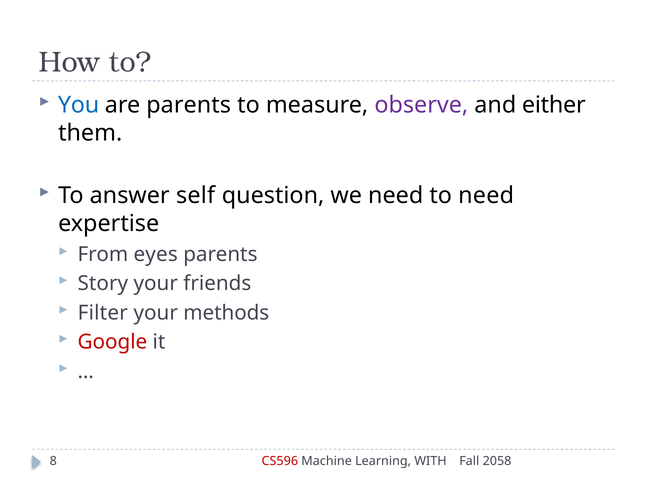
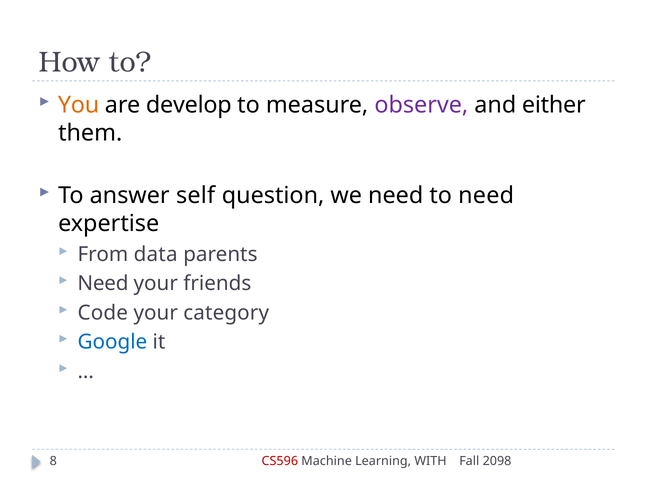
You colour: blue -> orange
are parents: parents -> develop
eyes: eyes -> data
Story at (103, 284): Story -> Need
Filter: Filter -> Code
methods: methods -> category
Google colour: red -> blue
2058: 2058 -> 2098
